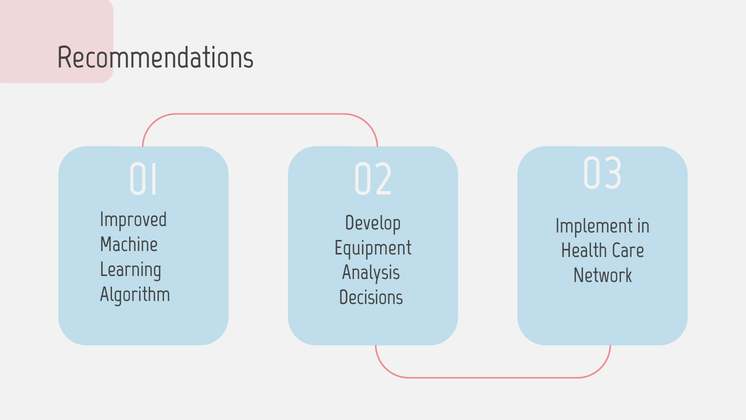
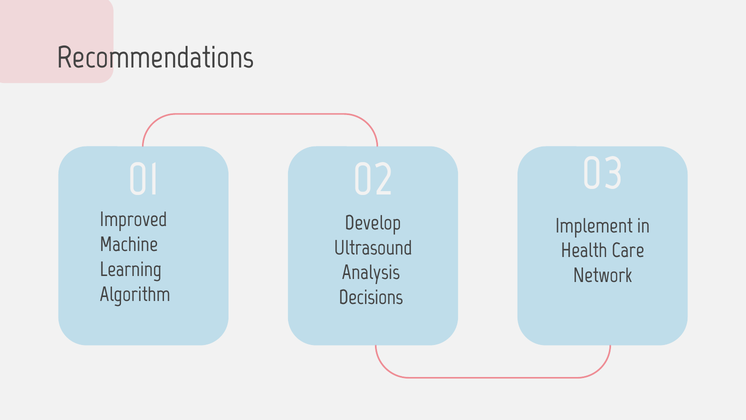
Equipment: Equipment -> Ultrasound
